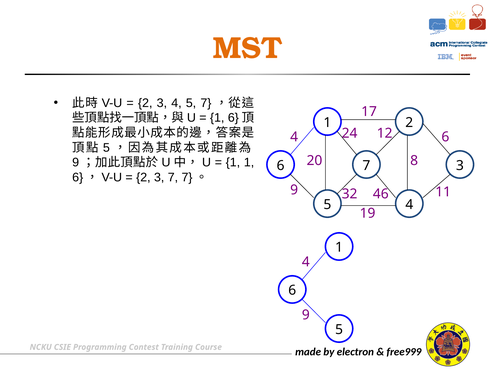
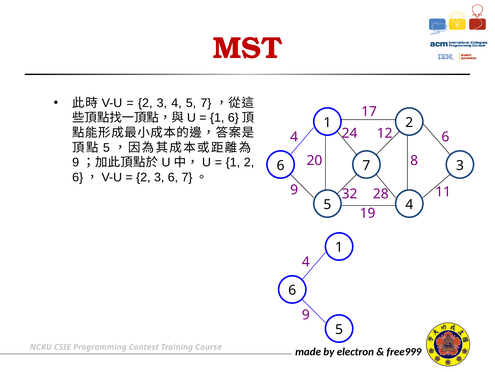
MST colour: orange -> red
1 1: 1 -> 2
2 3 7: 7 -> 6
46: 46 -> 28
